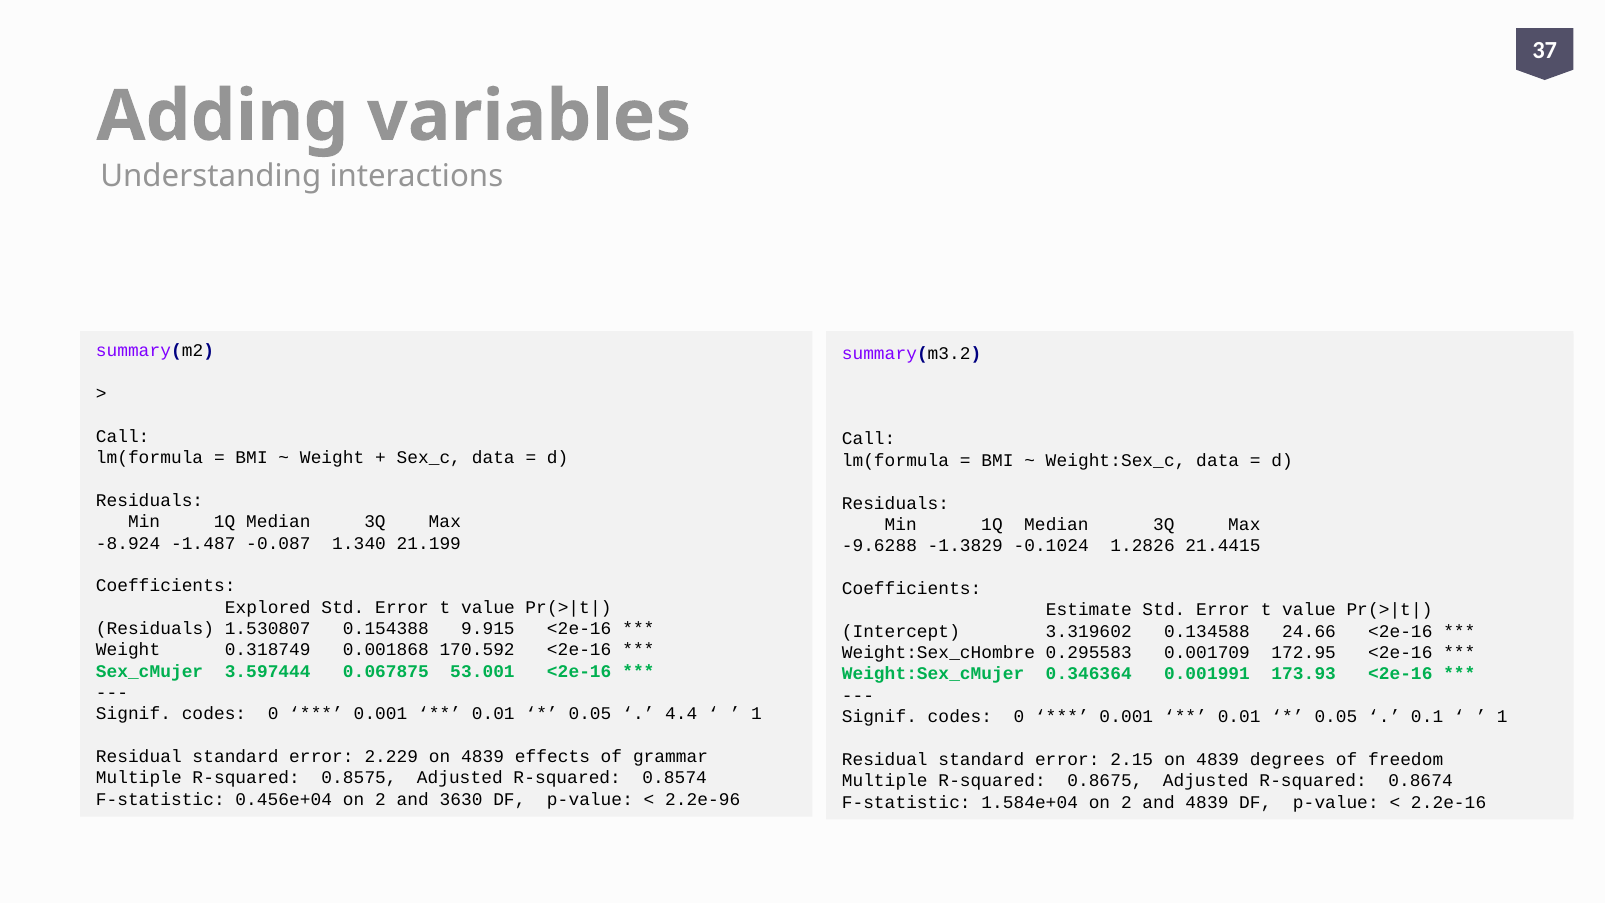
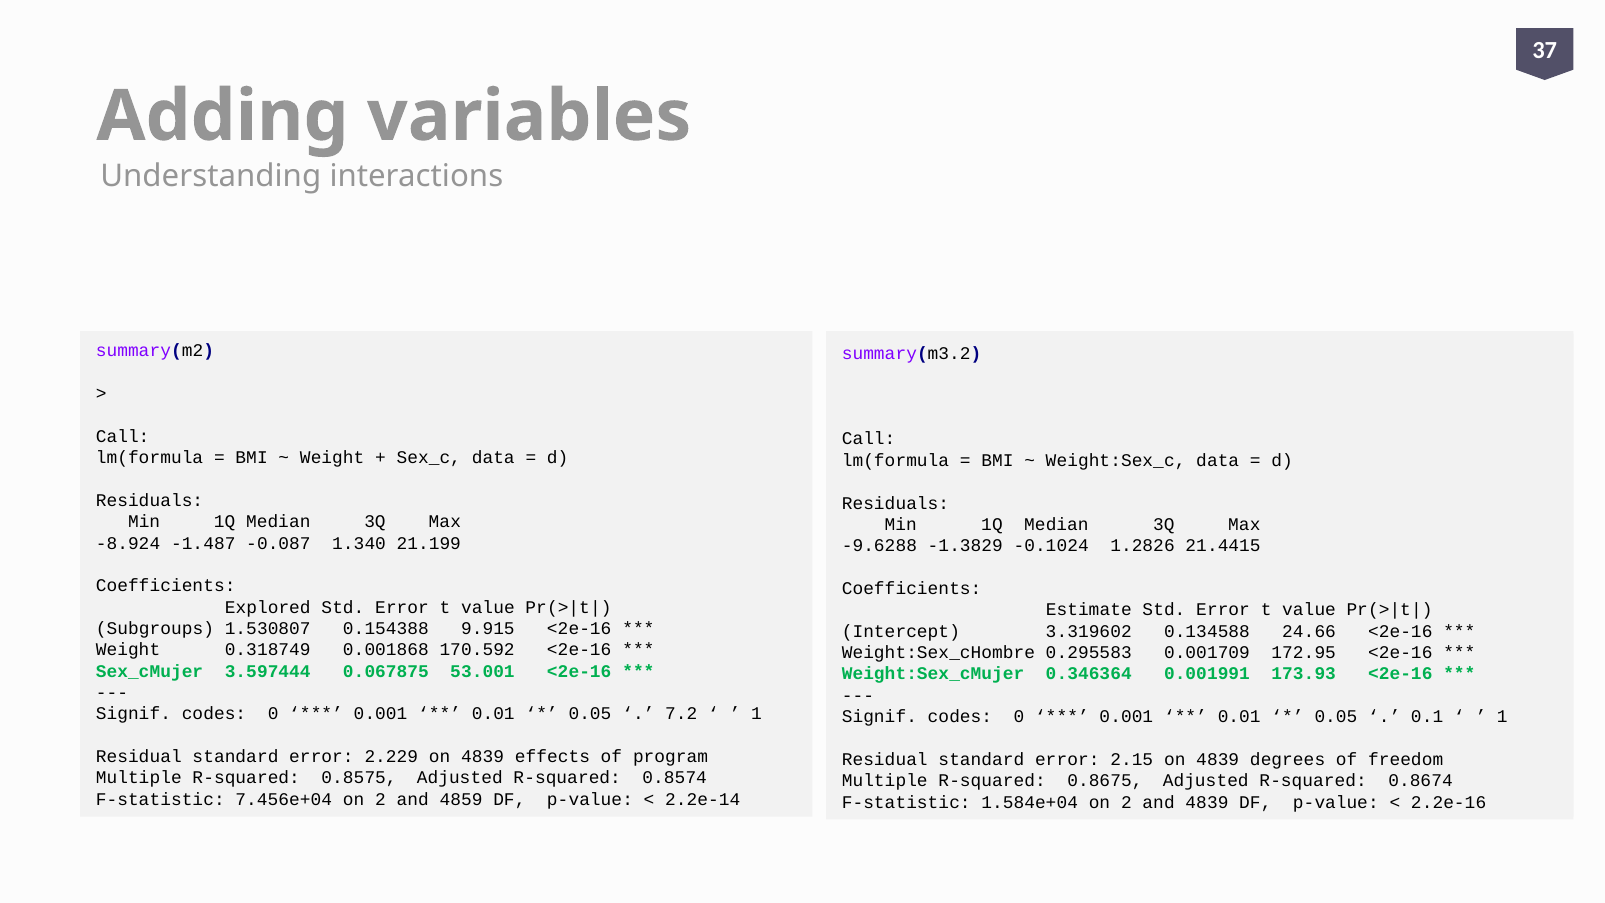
Residuals at (155, 628): Residuals -> Subgroups
4.4: 4.4 -> 7.2
grammar: grammar -> program
0.456e+04: 0.456e+04 -> 7.456e+04
3630: 3630 -> 4859
2.2e-96: 2.2e-96 -> 2.2e-14
